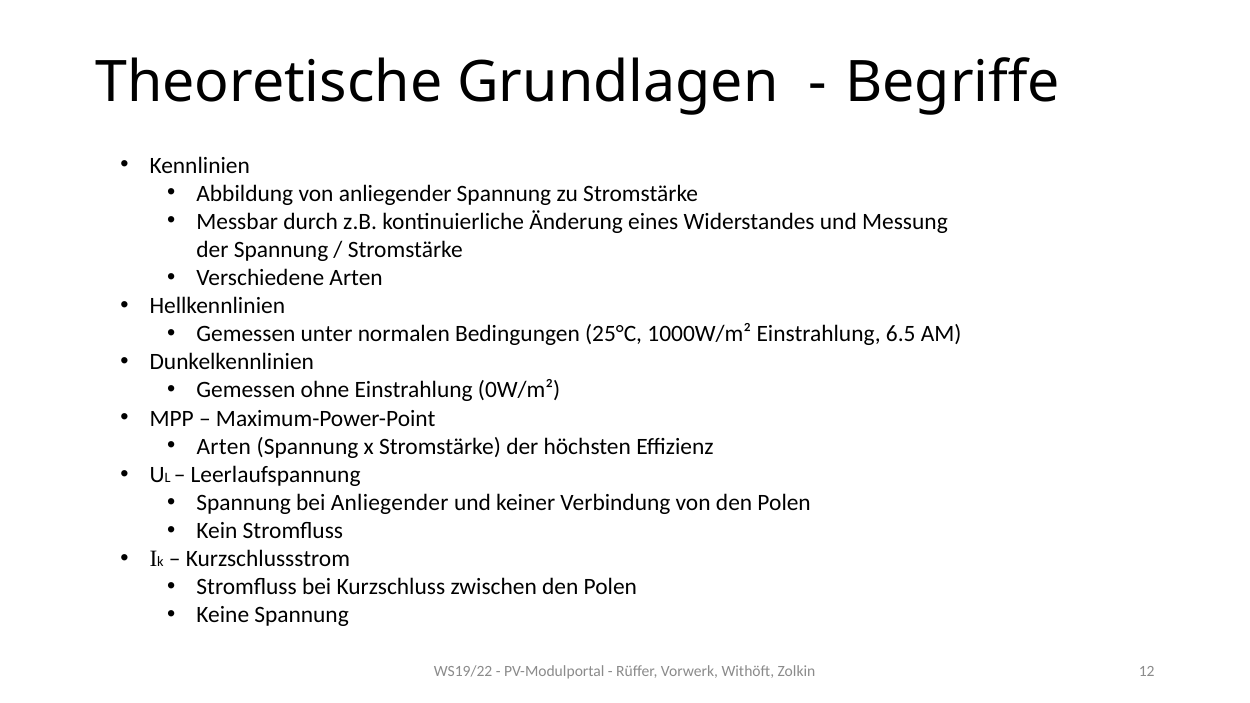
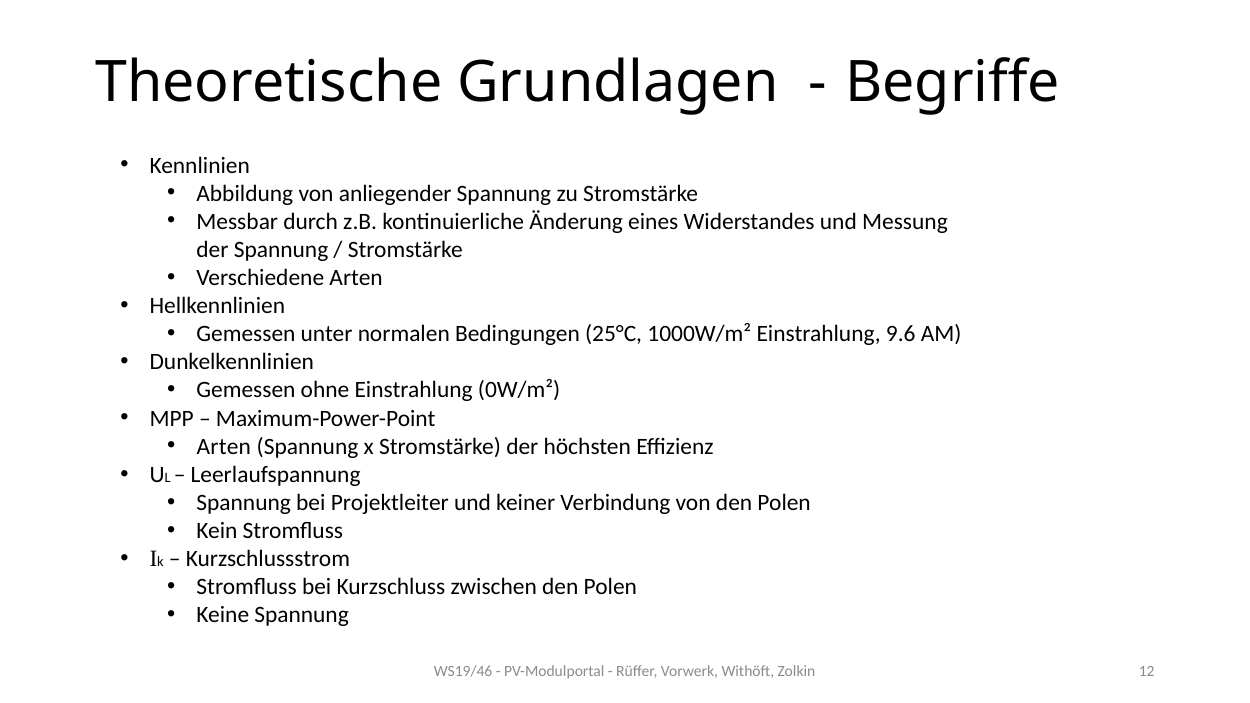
6.5: 6.5 -> 9.6
bei Anliegender: Anliegender -> Projektleiter
WS19/22: WS19/22 -> WS19/46
